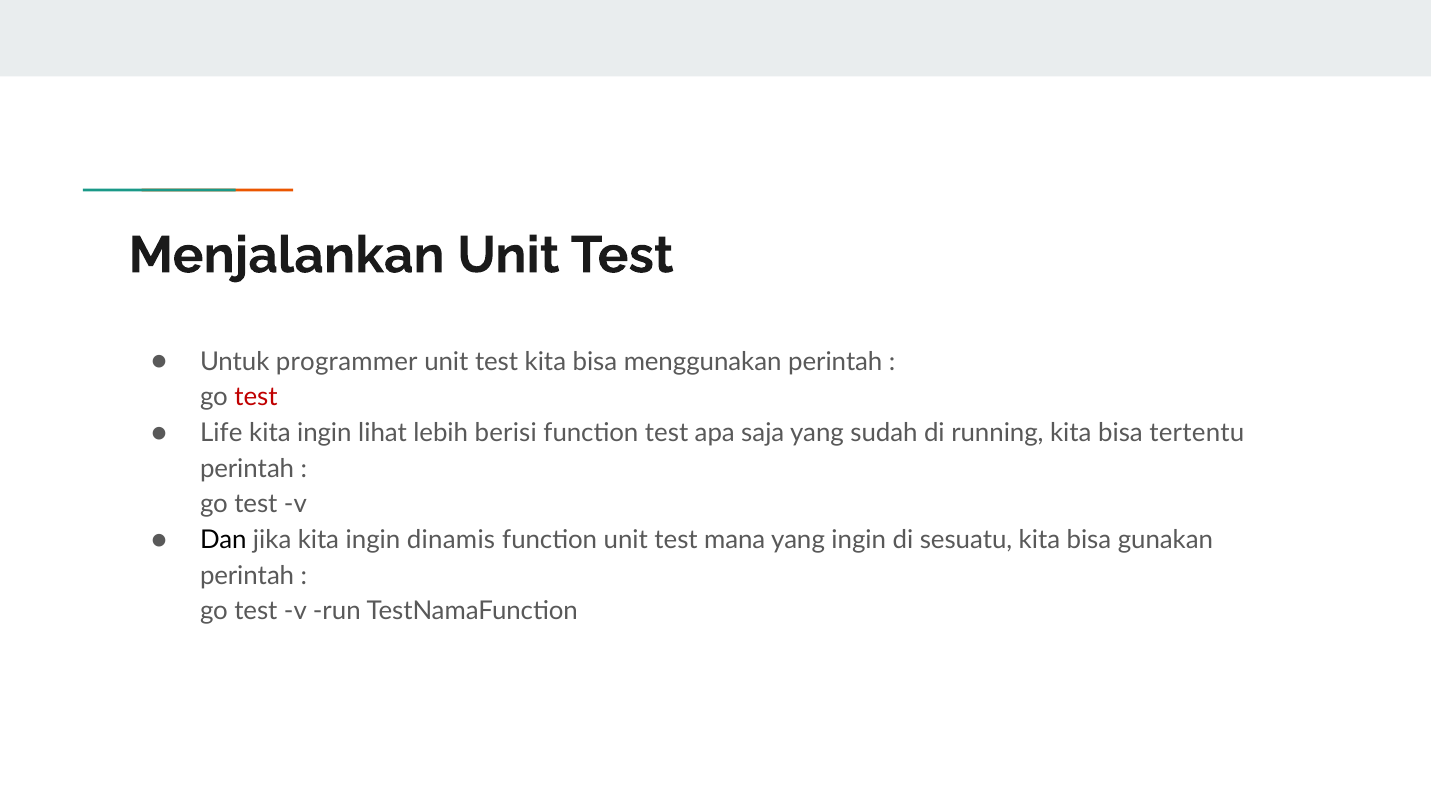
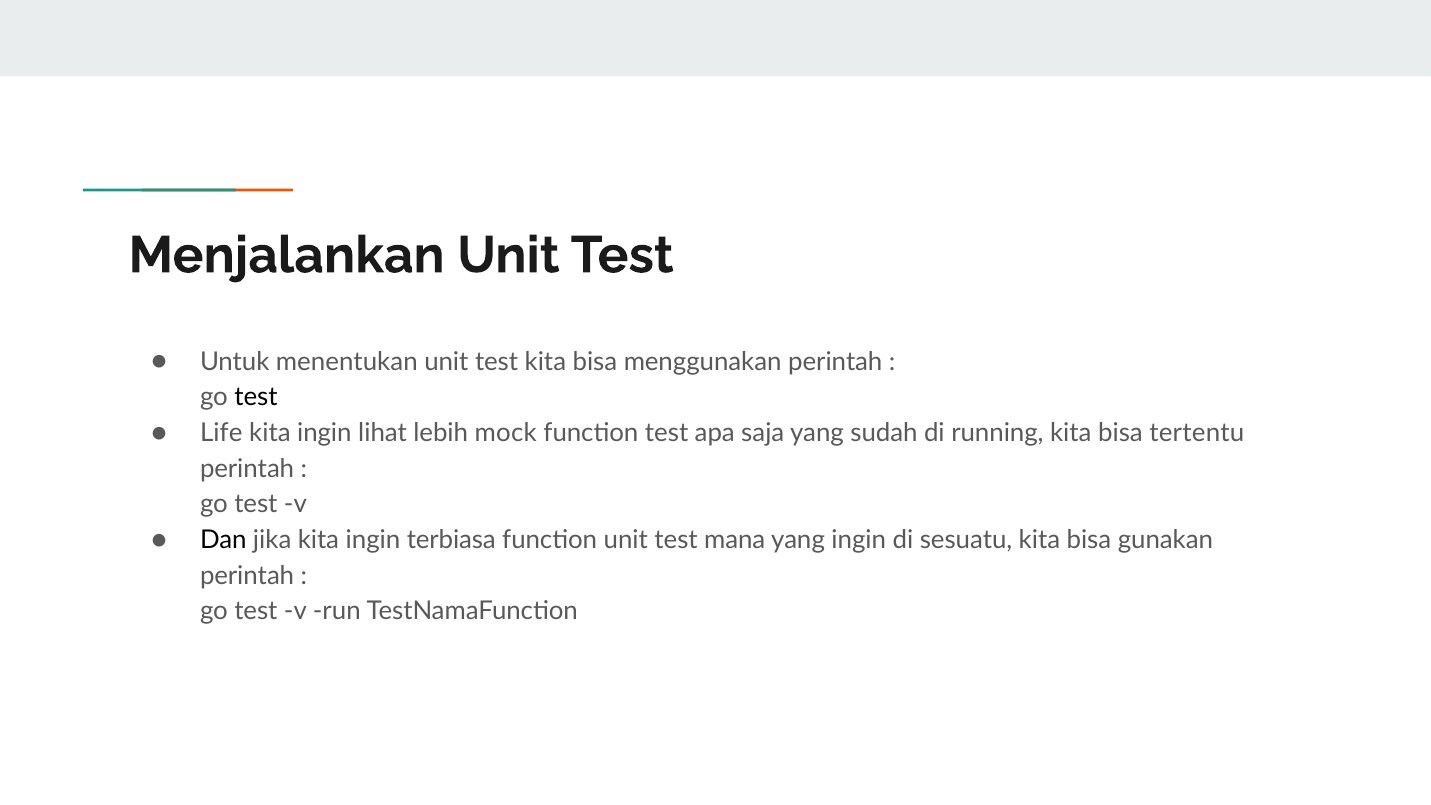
programmer: programmer -> menentukan
test at (256, 397) colour: red -> black
berisi: berisi -> mock
dinamis: dinamis -> terbiasa
